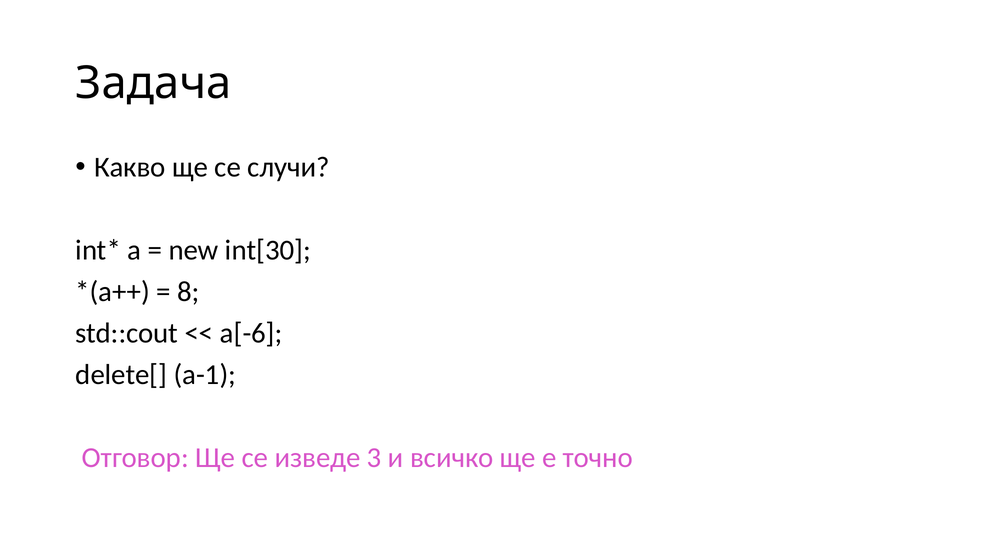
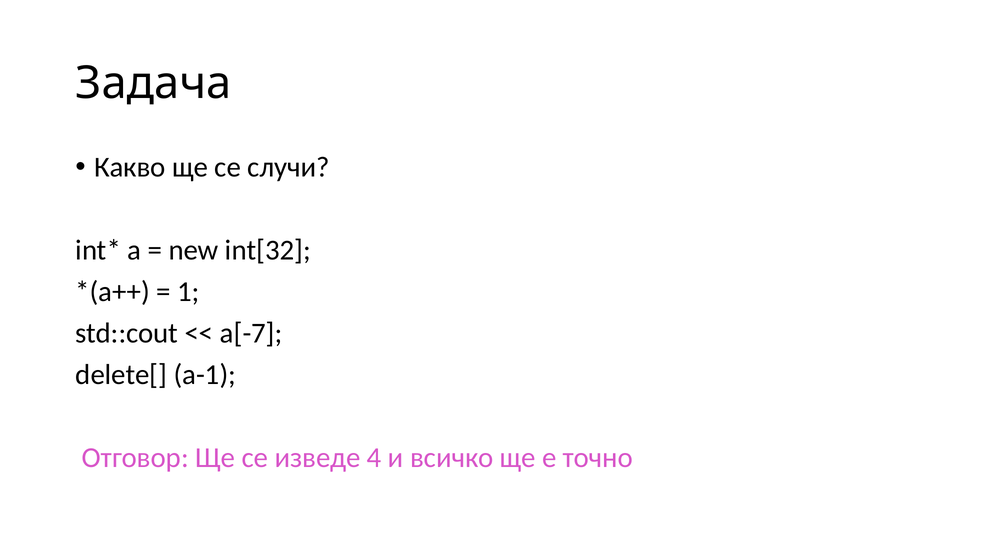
int[30: int[30 -> int[32
8: 8 -> 1
a[-6: a[-6 -> a[-7
3: 3 -> 4
